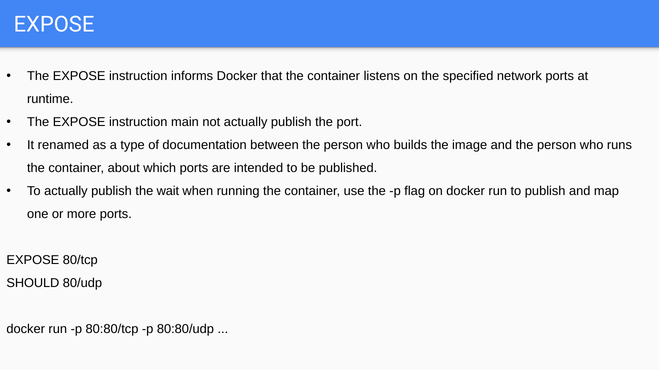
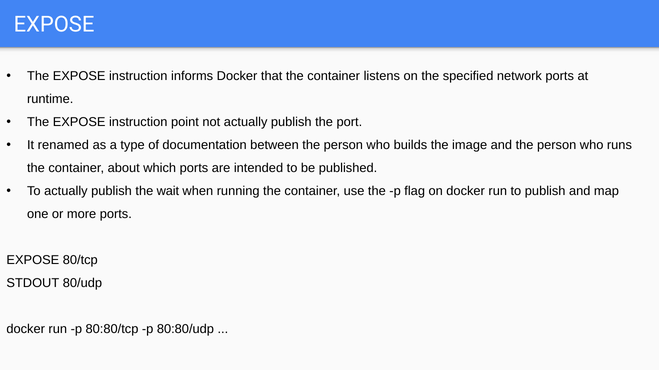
main: main -> point
SHOULD: SHOULD -> STDOUT
